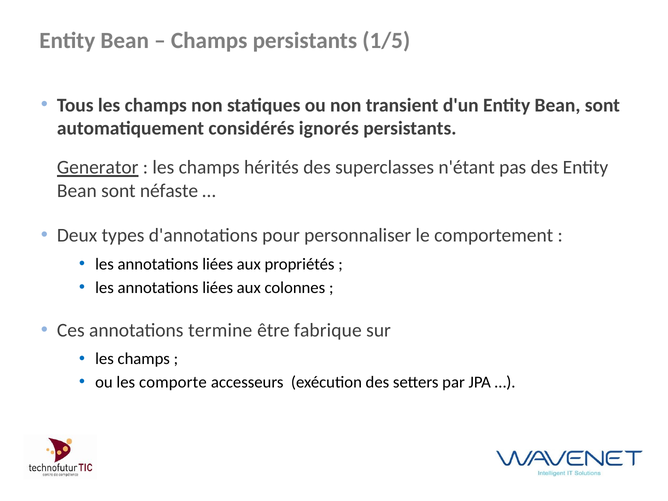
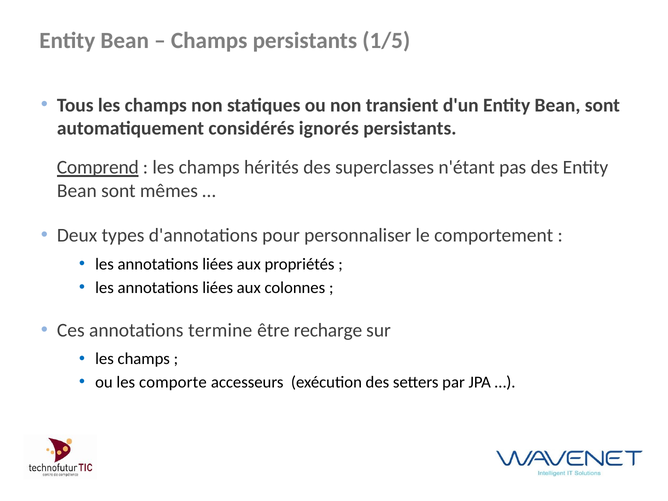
Generator: Generator -> Comprend
néfaste: néfaste -> mêmes
fabrique: fabrique -> recharge
